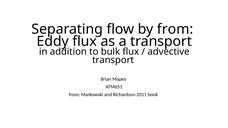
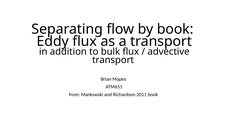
by from: from -> book
